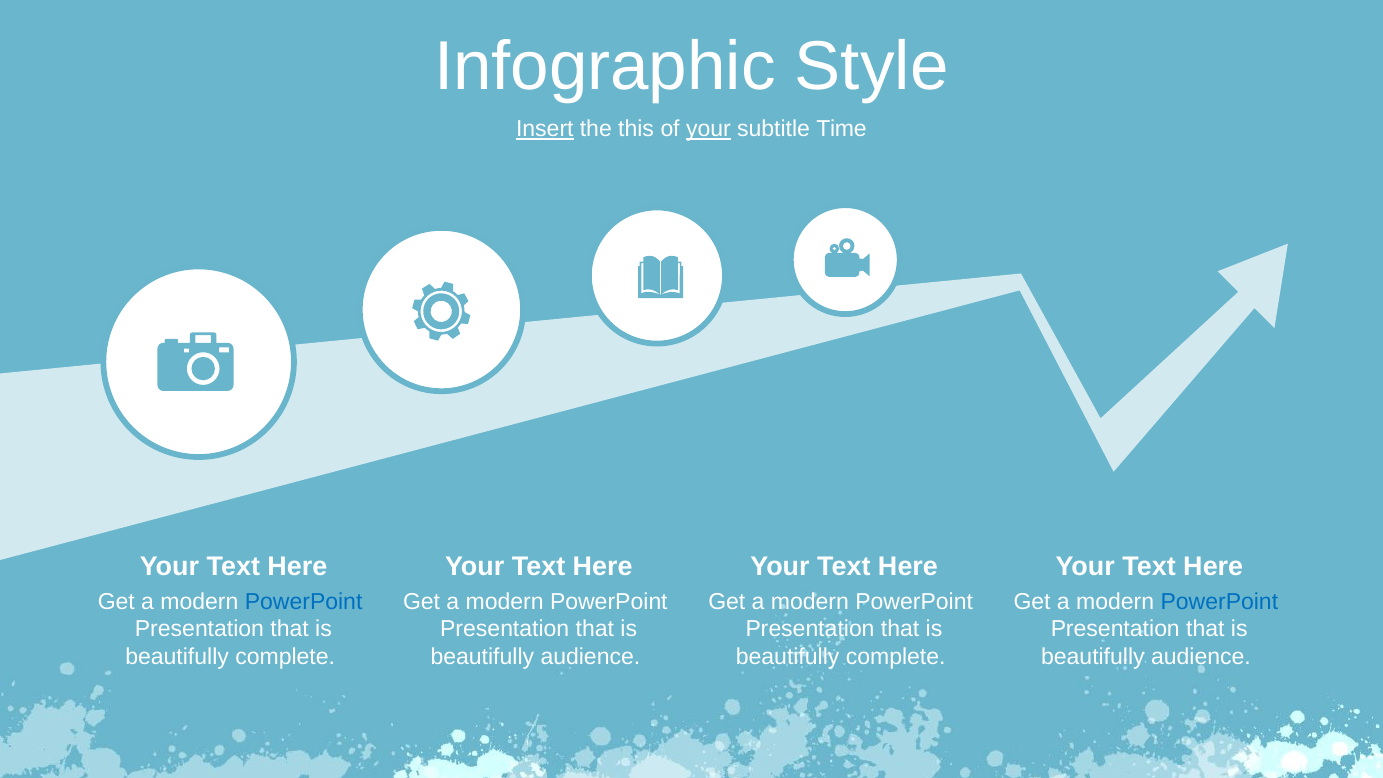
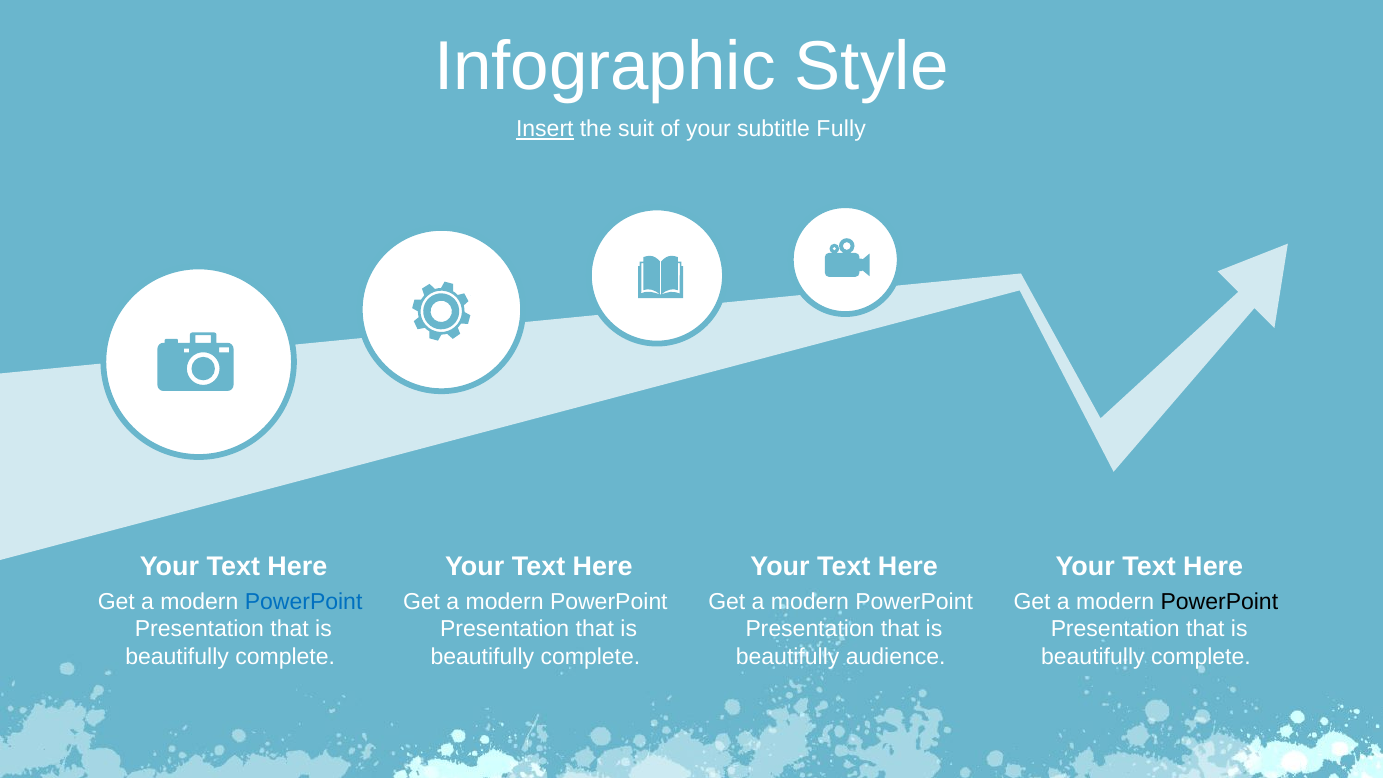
this: this -> suit
your at (708, 129) underline: present -> none
Time: Time -> Fully
PowerPoint at (1219, 602) colour: blue -> black
audience at (590, 657): audience -> complete
complete at (896, 657): complete -> audience
audience at (1201, 657): audience -> complete
